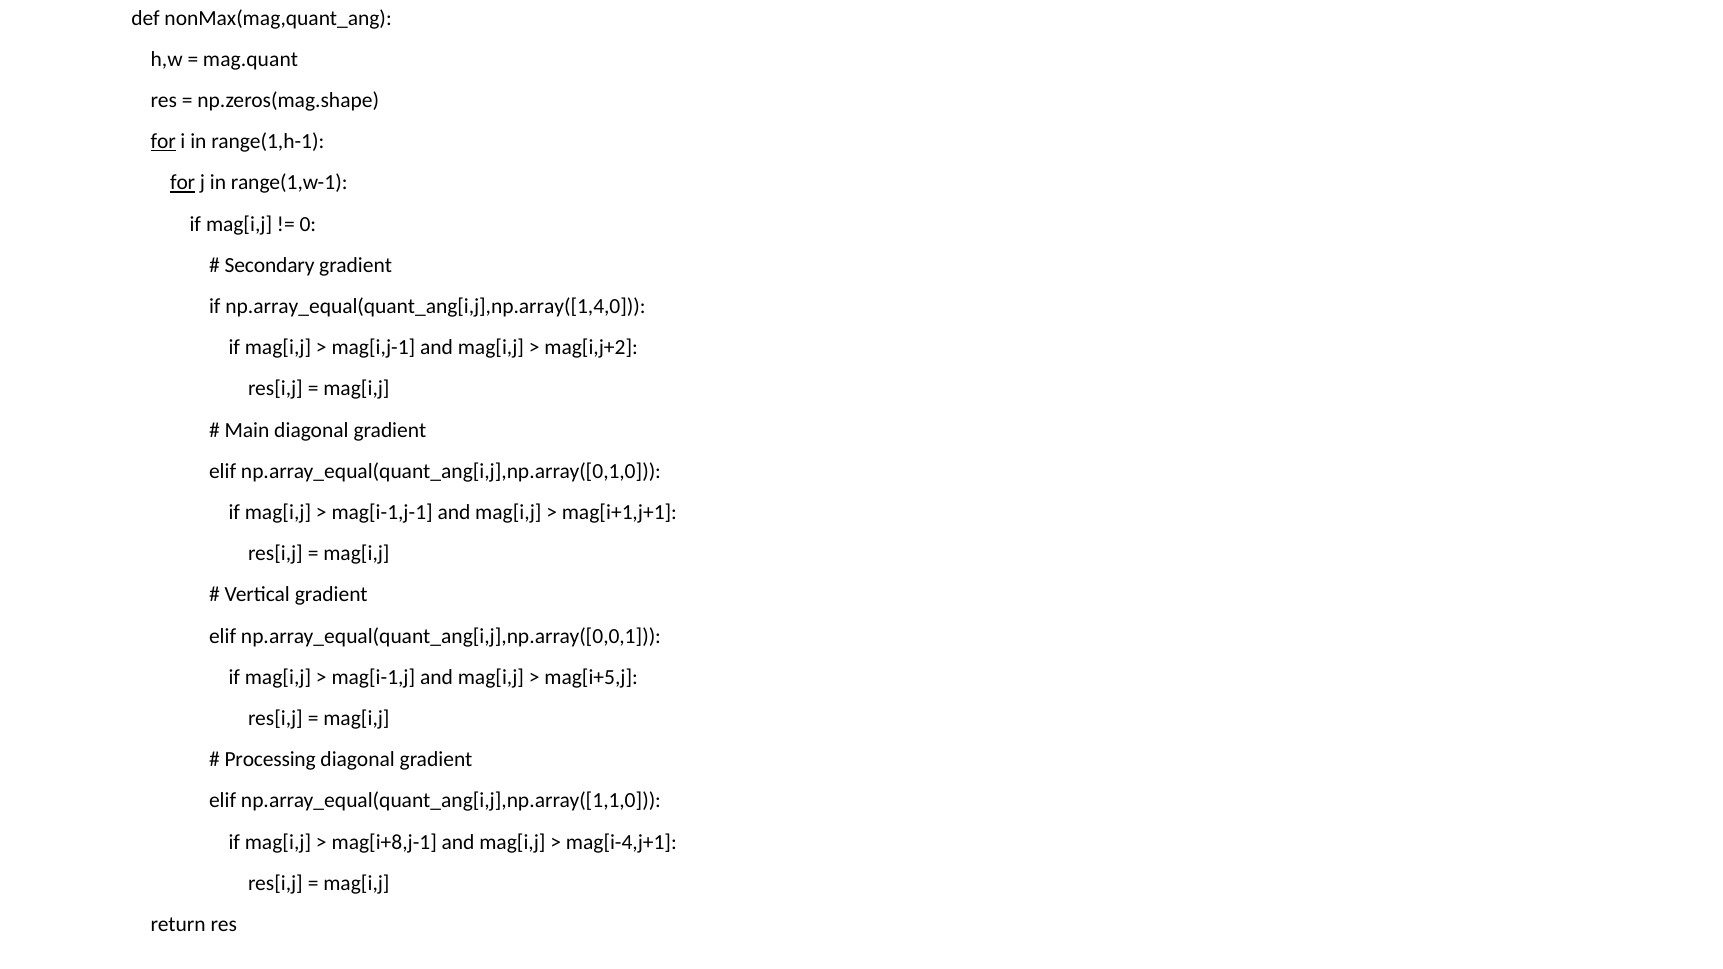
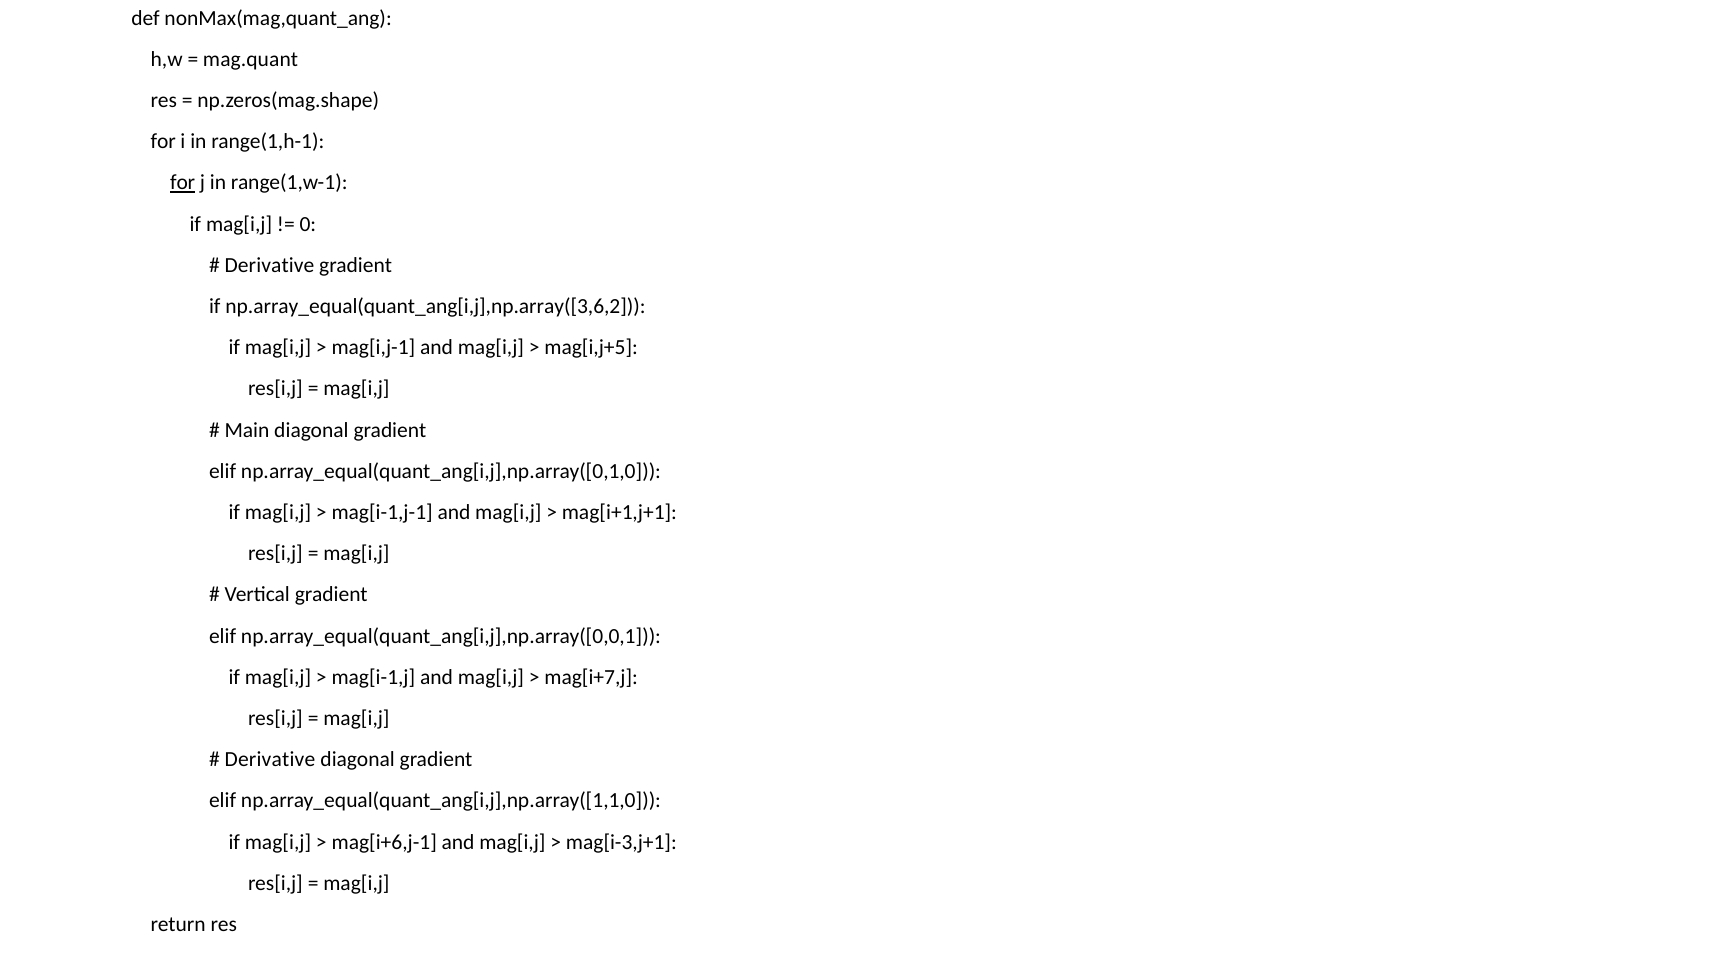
for at (163, 142) underline: present -> none
Secondary at (270, 265): Secondary -> Derivative
np.array_equal(quant_ang[i,j],np.array([1,4,0: np.array_equal(quant_ang[i,j],np.array([1,4,0 -> np.array_equal(quant_ang[i,j],np.array([3,6,2
mag[i,j+2: mag[i,j+2 -> mag[i,j+5
mag[i+5,j: mag[i+5,j -> mag[i+7,j
Processing at (270, 760): Processing -> Derivative
mag[i+8,j-1: mag[i+8,j-1 -> mag[i+6,j-1
mag[i-4,j+1: mag[i-4,j+1 -> mag[i-3,j+1
